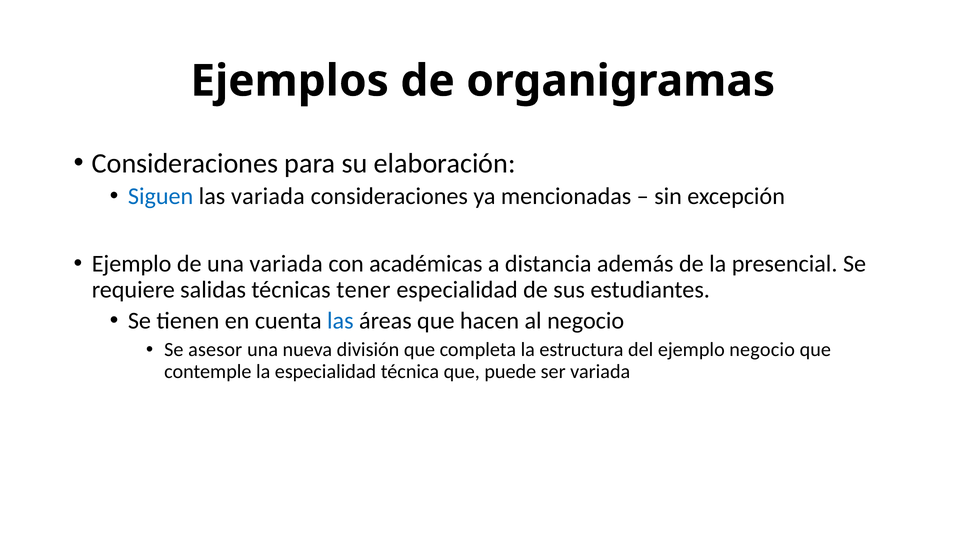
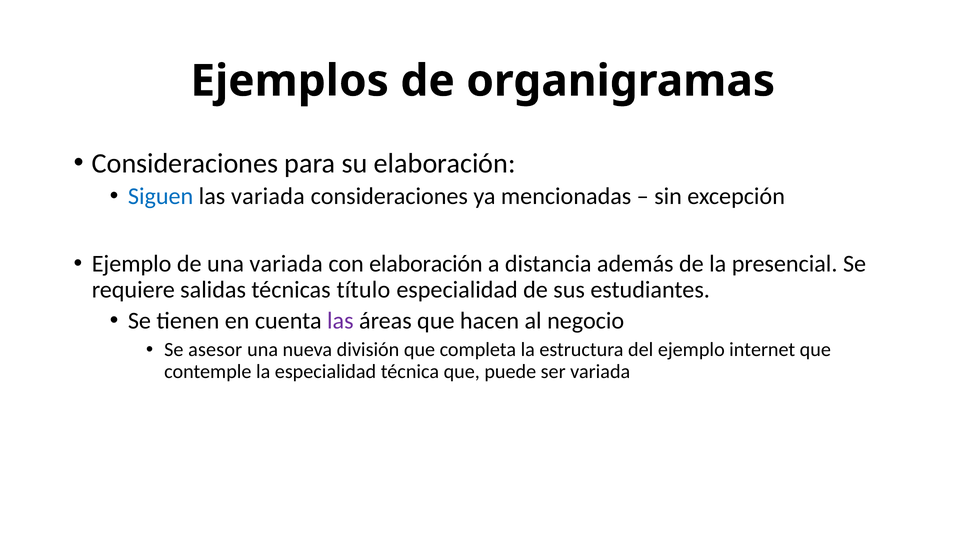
con académicas: académicas -> elaboración
tener: tener -> título
las at (340, 321) colour: blue -> purple
ejemplo negocio: negocio -> internet
